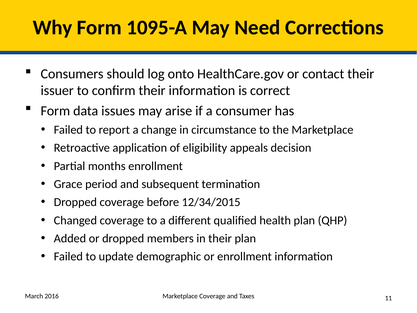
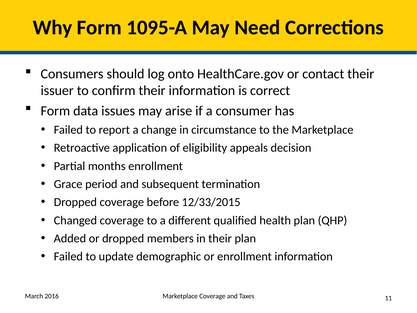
12/34/2015: 12/34/2015 -> 12/33/2015
